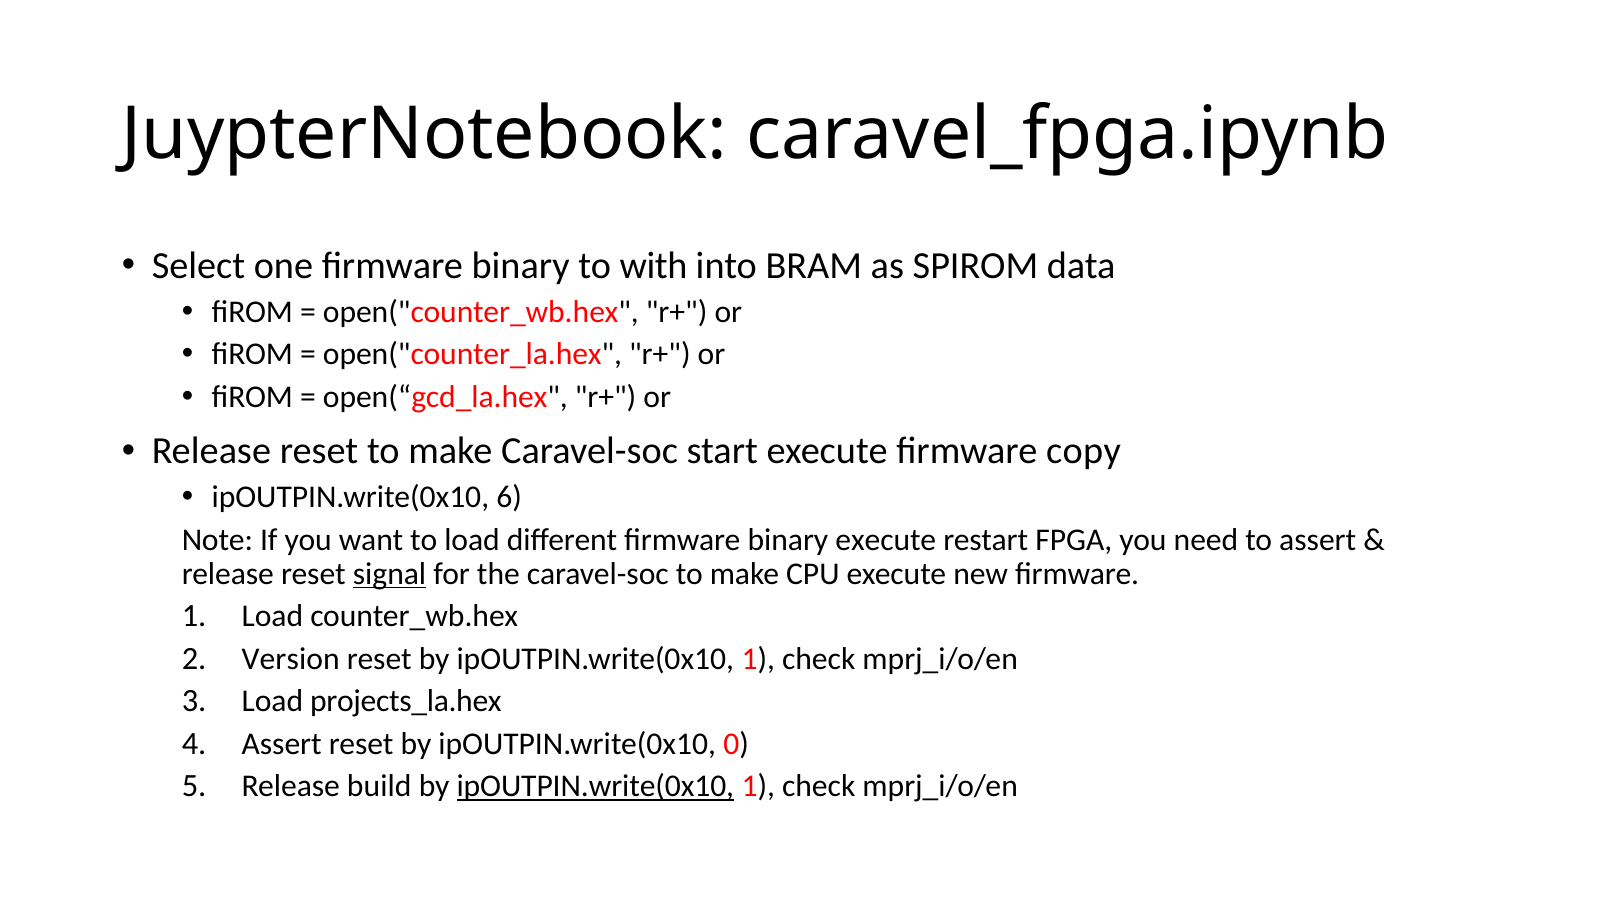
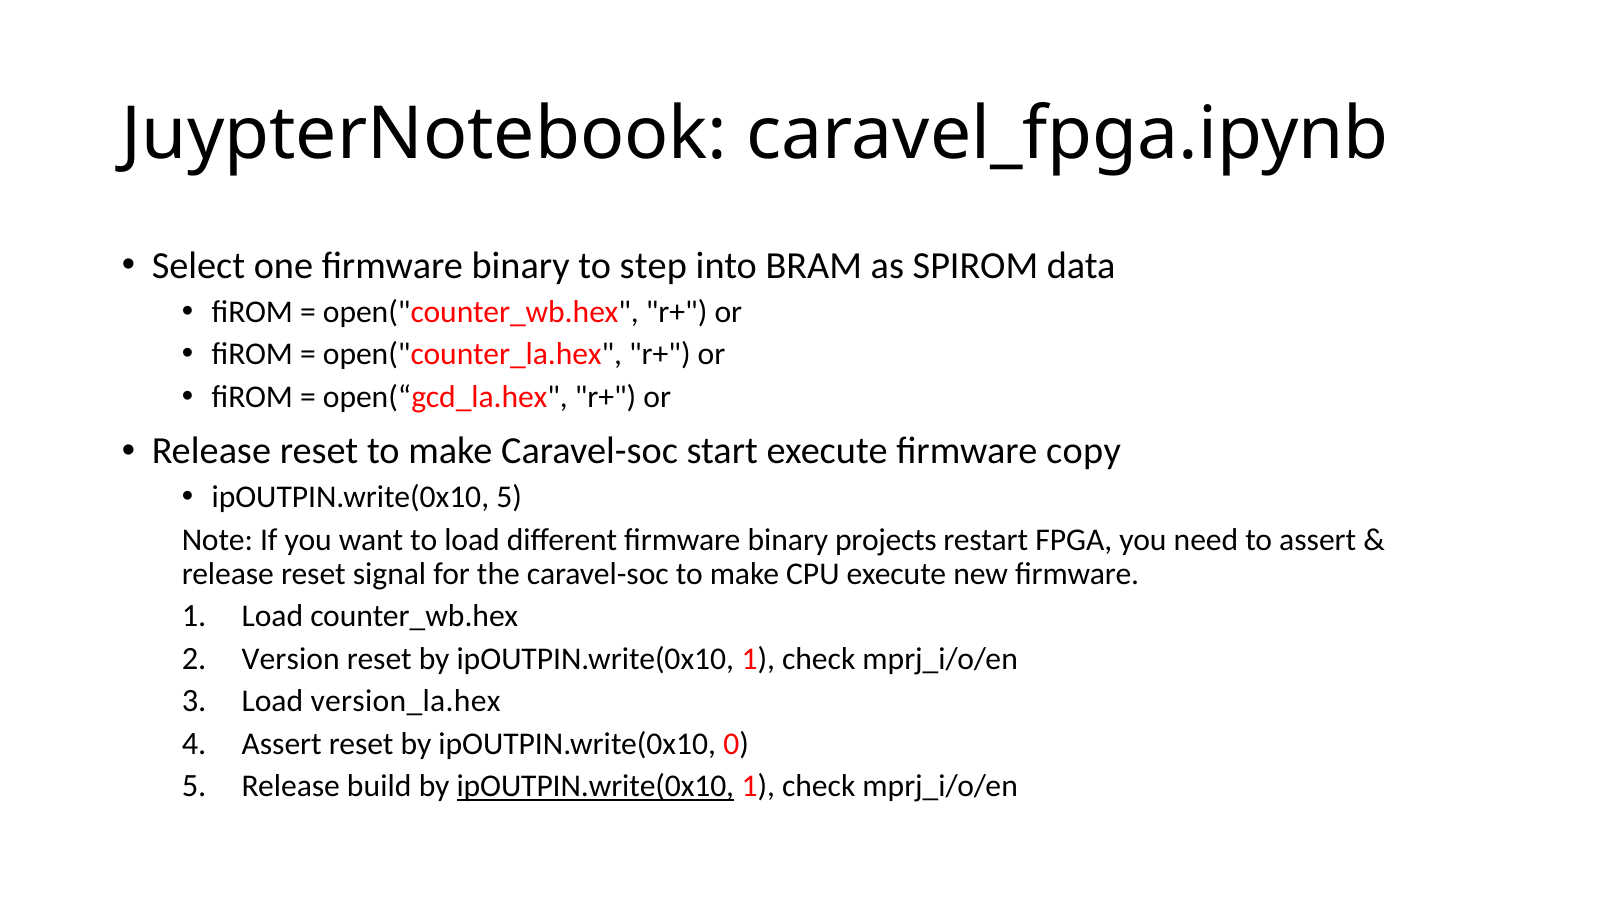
with: with -> step
ipOUTPIN.write(0x10 6: 6 -> 5
binary execute: execute -> projects
signal underline: present -> none
projects_la.hex: projects_la.hex -> version_la.hex
